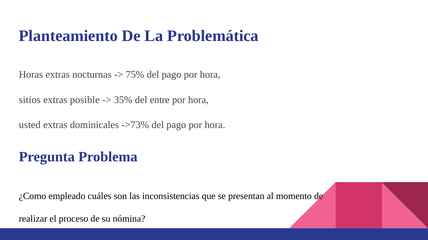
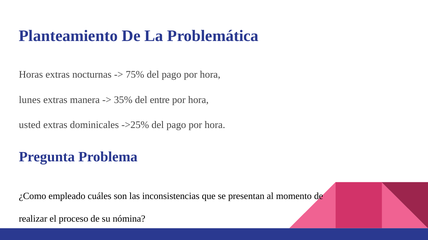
sitios: sitios -> lunes
posible: posible -> manera
->73%: ->73% -> ->25%
